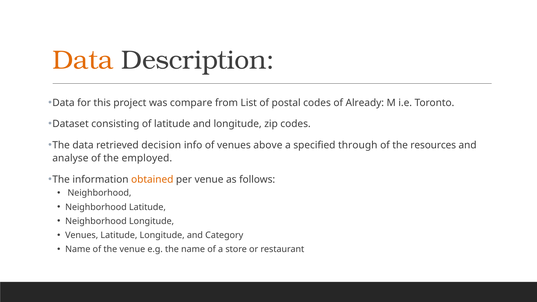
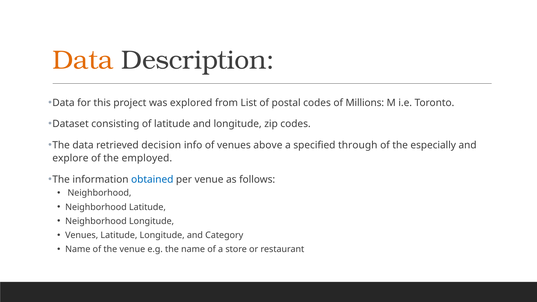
compare: compare -> explored
Already: Already -> Millions
resources: resources -> especially
analyse: analyse -> explore
obtained colour: orange -> blue
